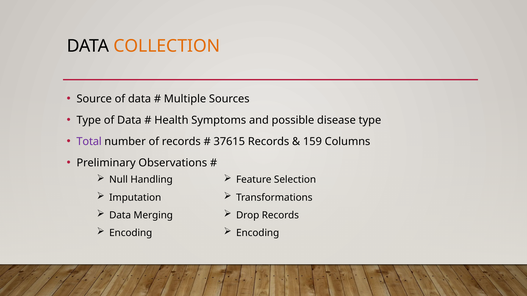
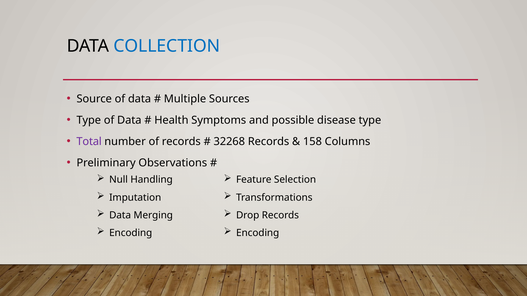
COLLECTION colour: orange -> blue
37615: 37615 -> 32268
159: 159 -> 158
